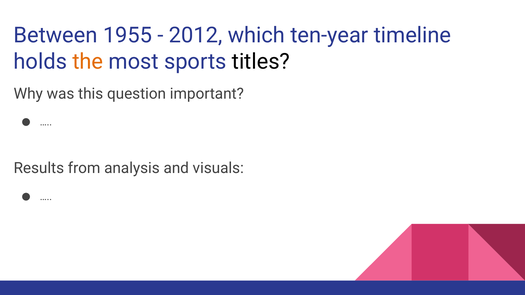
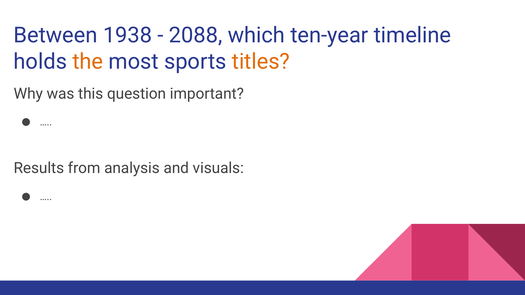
1955: 1955 -> 1938
2012: 2012 -> 2088
titles colour: black -> orange
